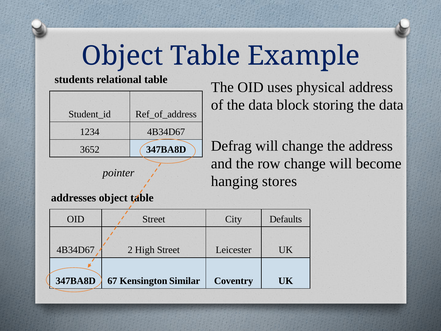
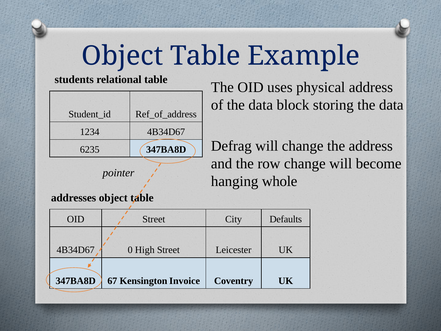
3652: 3652 -> 6235
stores: stores -> whole
2: 2 -> 0
Similar: Similar -> Invoice
